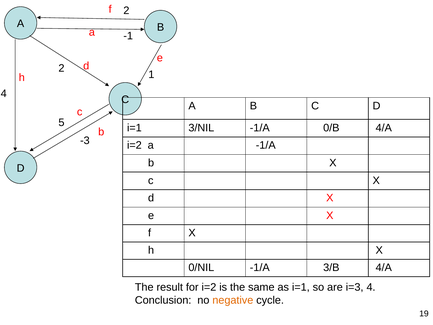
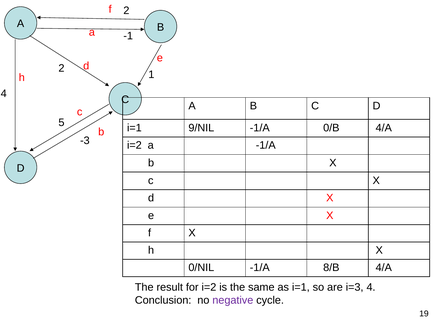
3/NIL: 3/NIL -> 9/NIL
3/B: 3/B -> 8/B
negative colour: orange -> purple
